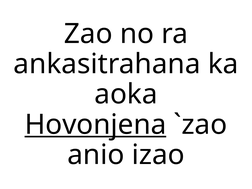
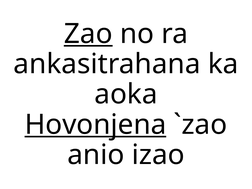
Zao underline: none -> present
